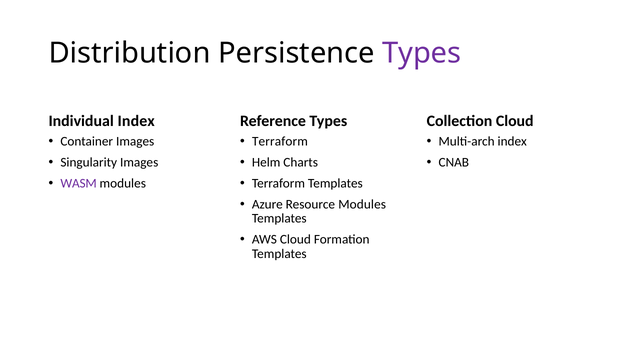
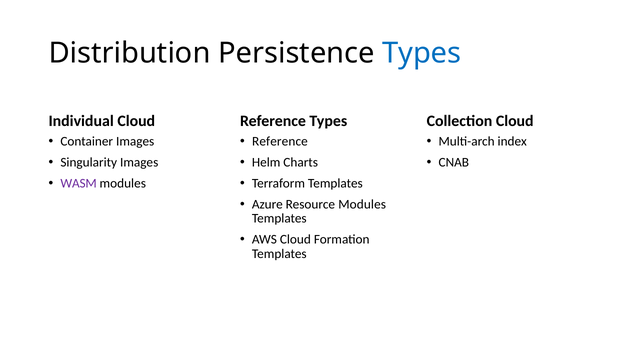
Types at (422, 53) colour: purple -> blue
Individual Index: Index -> Cloud
Terraform at (280, 142): Terraform -> Reference
